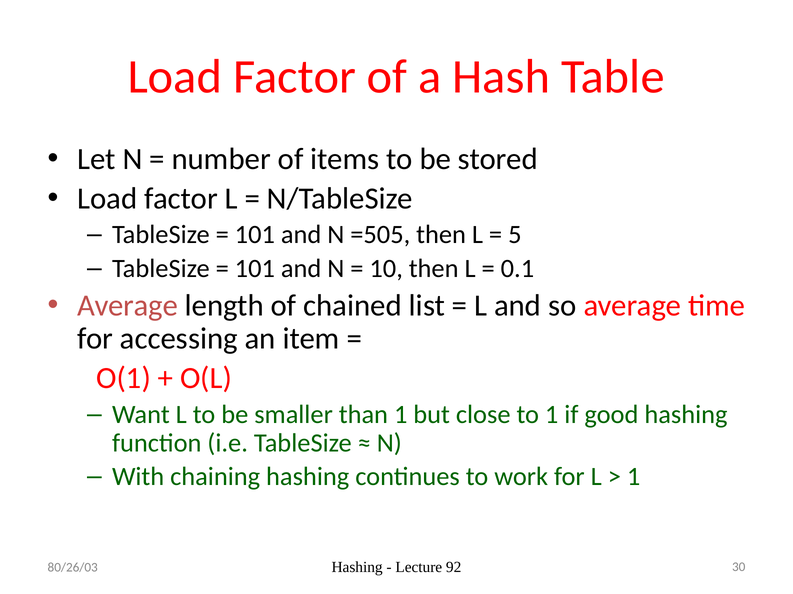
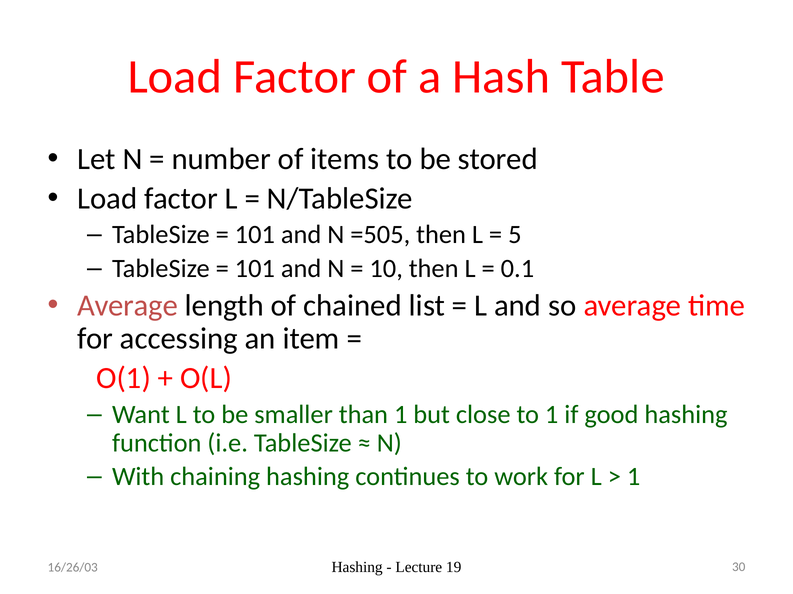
92: 92 -> 19
80/26/03: 80/26/03 -> 16/26/03
